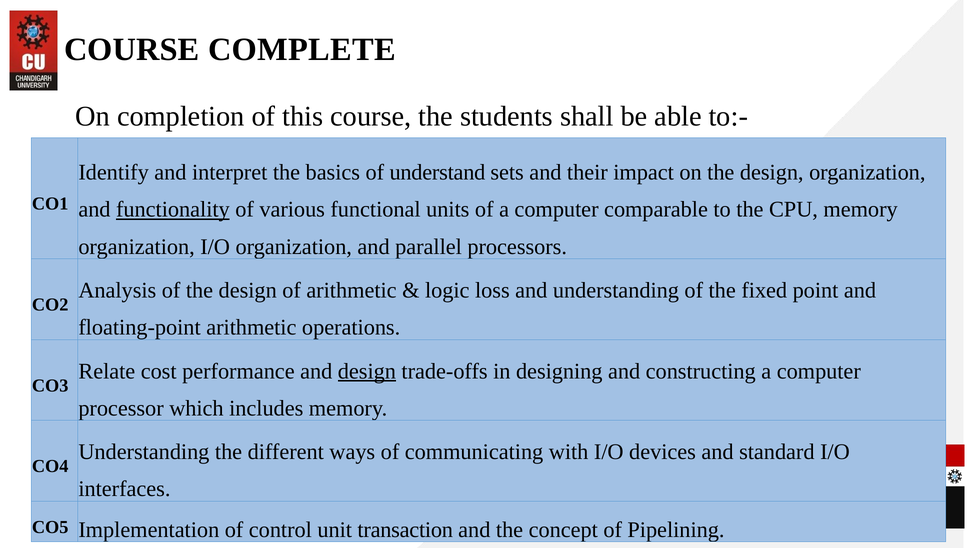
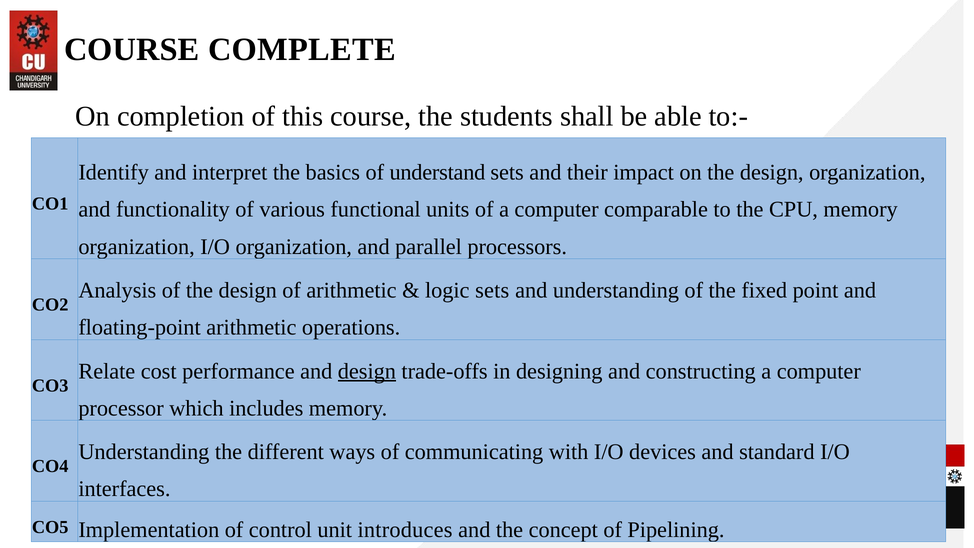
functionality underline: present -> none
logic loss: loss -> sets
transaction: transaction -> introduces
